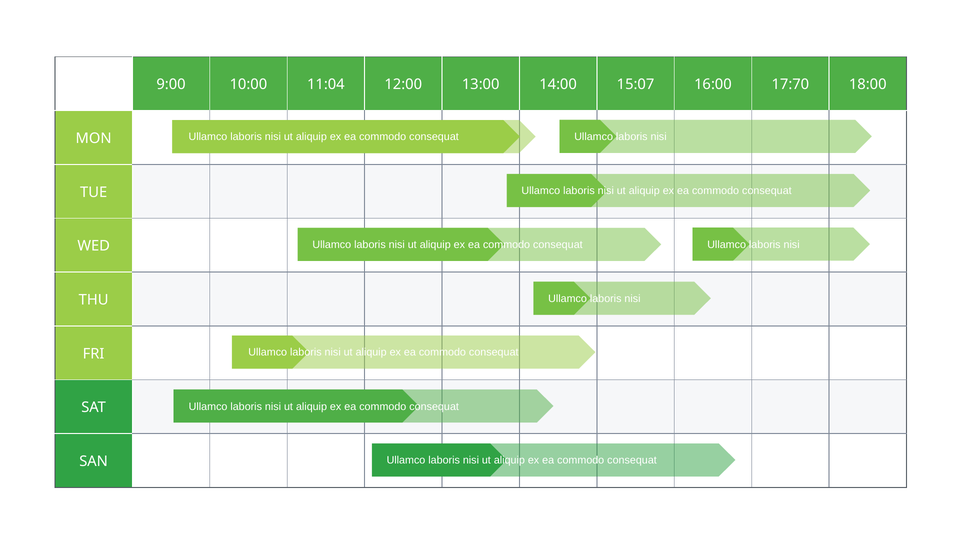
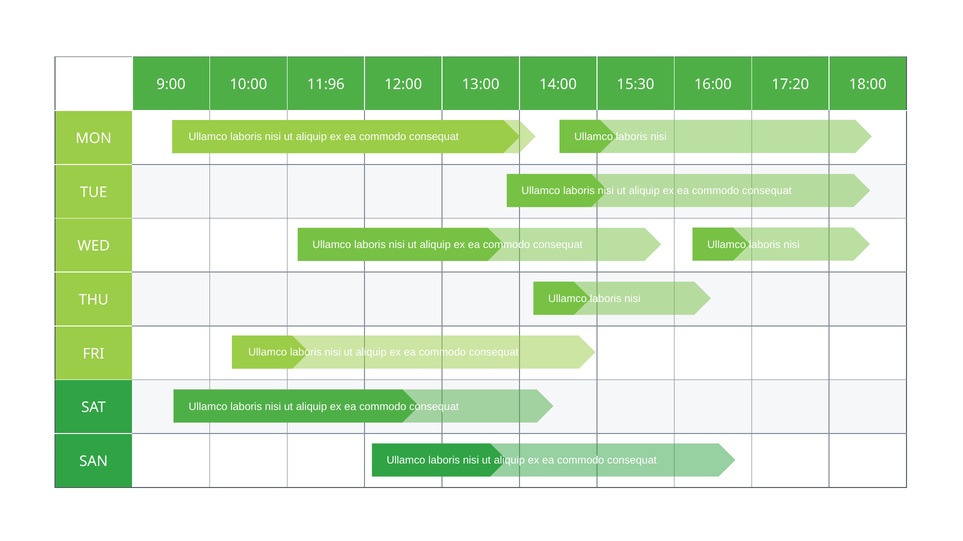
11:04: 11:04 -> 11:96
15:07: 15:07 -> 15:30
17:70: 17:70 -> 17:20
